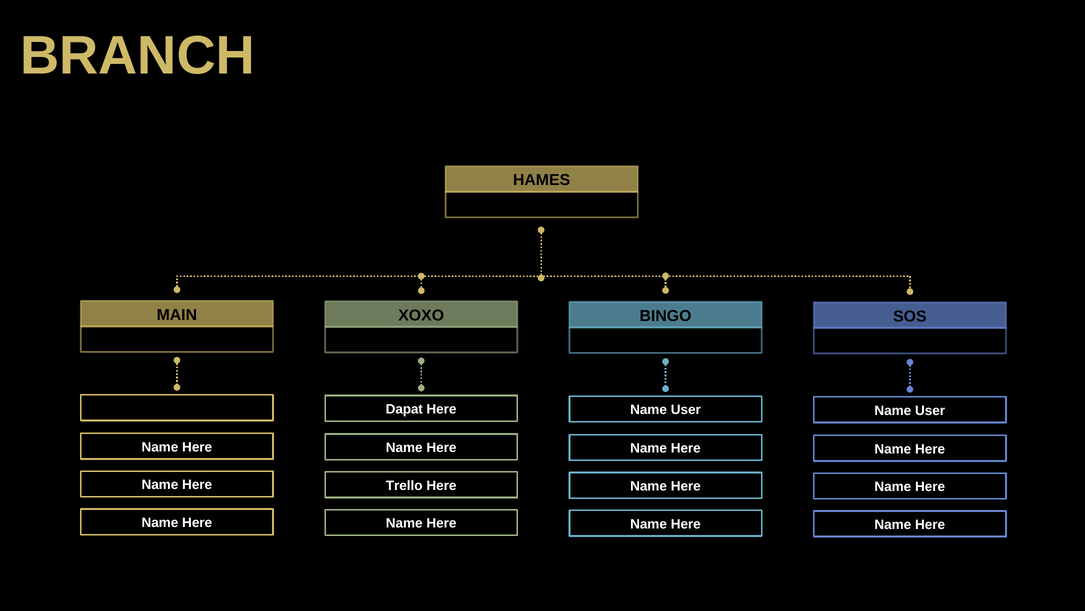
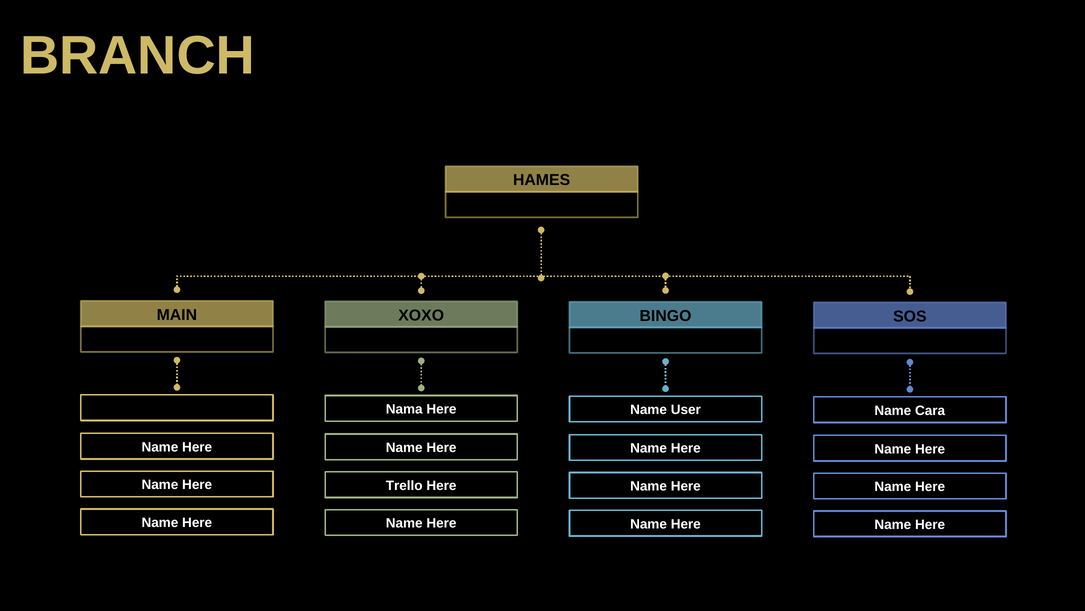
Dapat: Dapat -> Nama
User at (930, 410): User -> Cara
